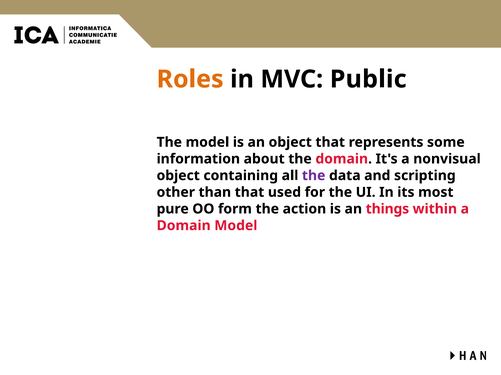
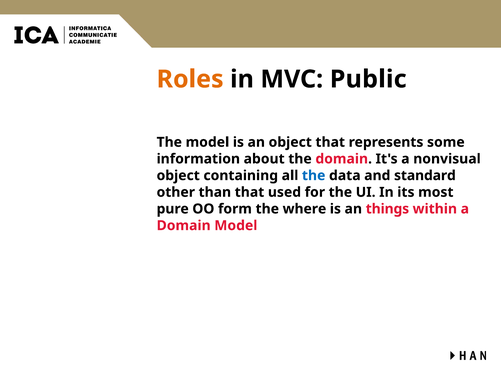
the at (314, 176) colour: purple -> blue
scripting: scripting -> standard
action: action -> where
